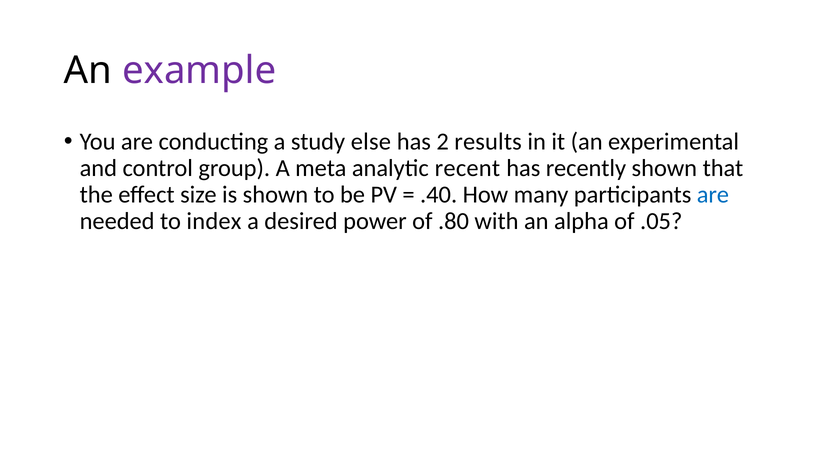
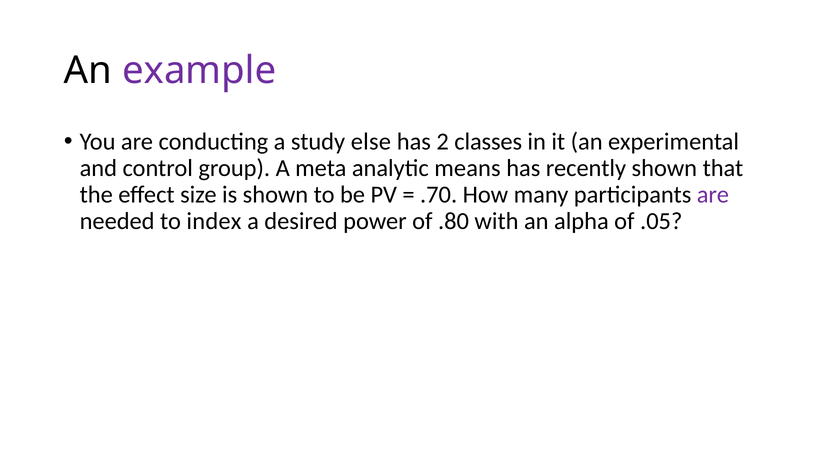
results: results -> classes
recent: recent -> means
.40: .40 -> .70
are at (713, 195) colour: blue -> purple
